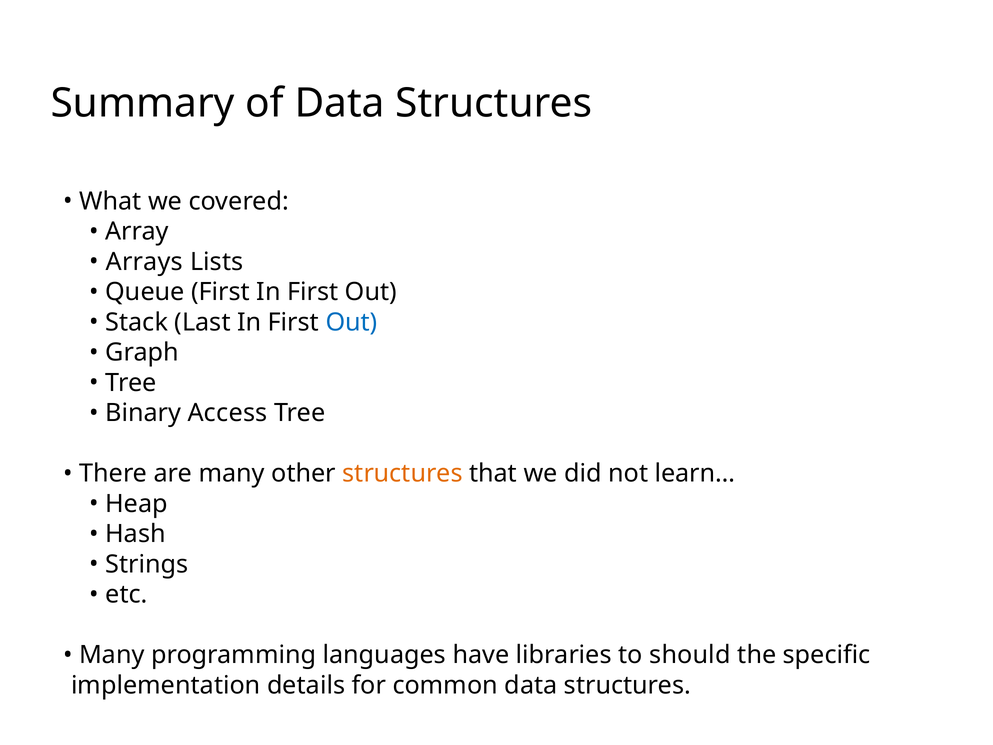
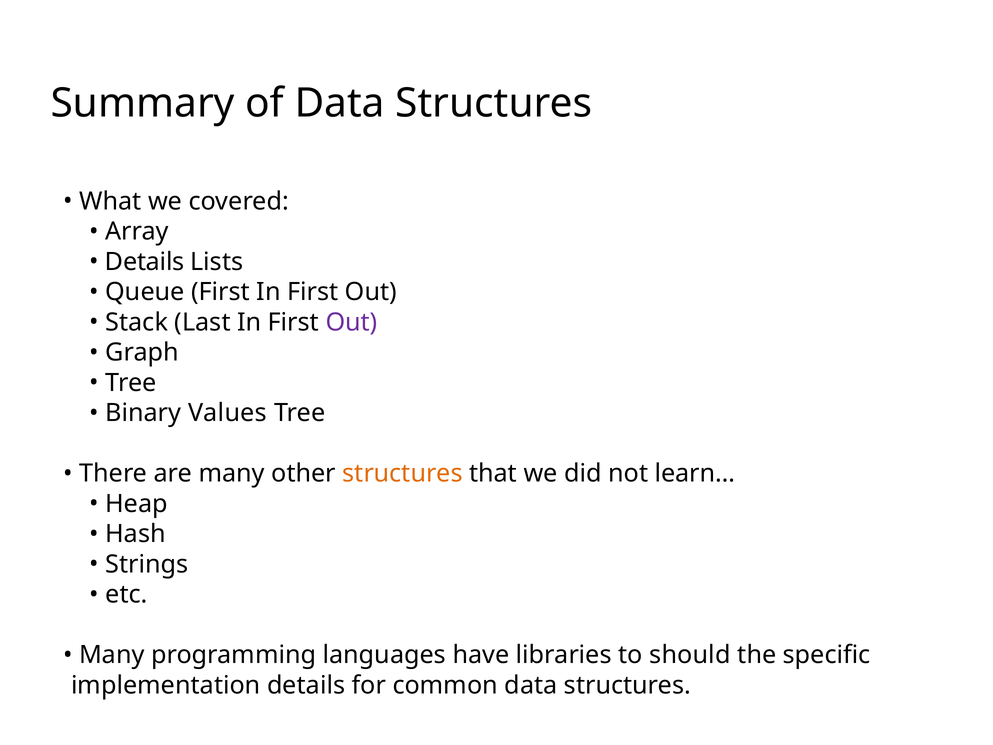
Arrays at (144, 262): Arrays -> Details
Out at (352, 322) colour: blue -> purple
Access: Access -> Values
